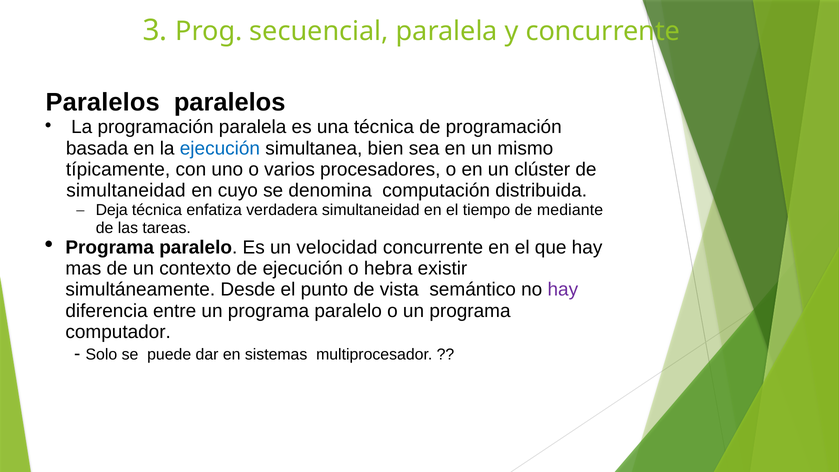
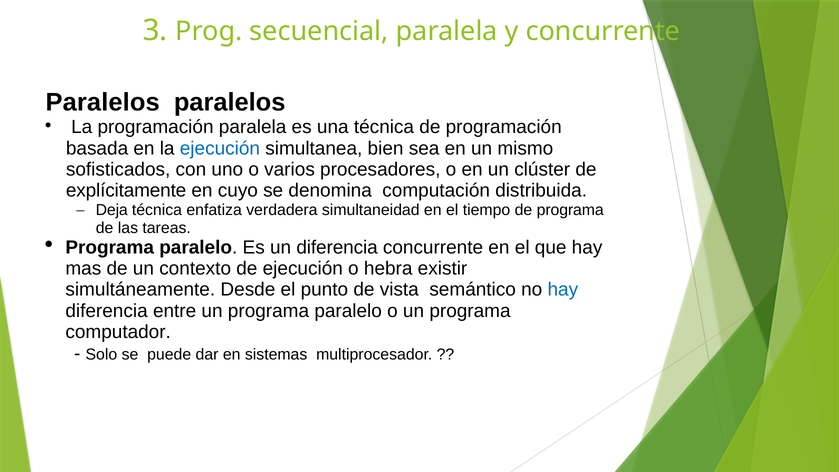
típicamente: típicamente -> sofisticados
simultaneidad at (126, 191): simultaneidad -> explícitamente
de mediante: mediante -> programa
un velocidad: velocidad -> diferencia
hay at (563, 290) colour: purple -> blue
